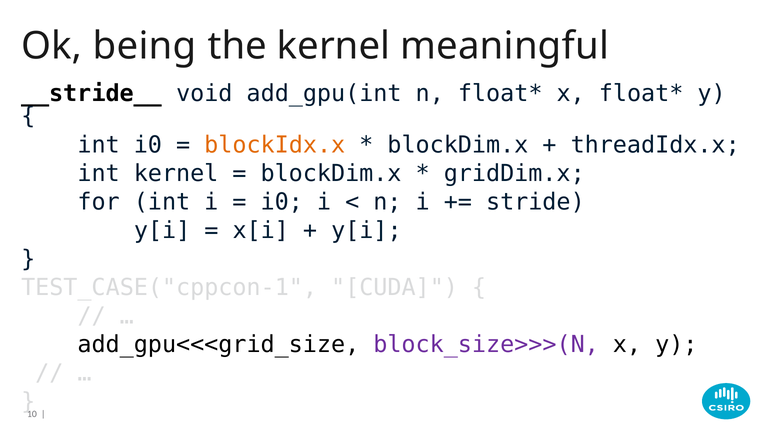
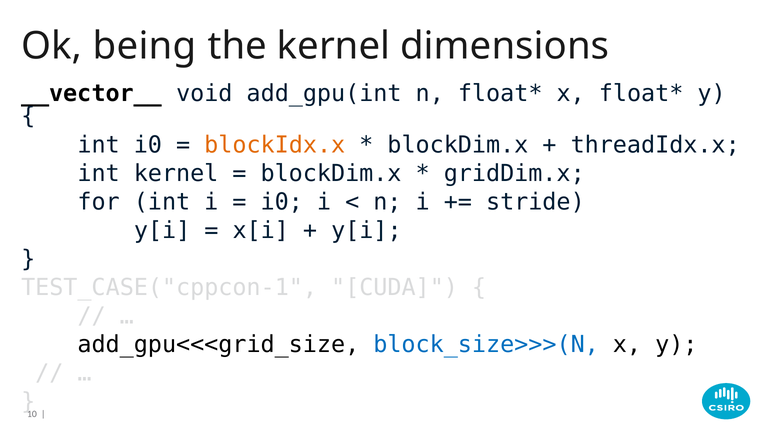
meaningful: meaningful -> dimensions
__stride__: __stride__ -> __vector__
block_size>>>(N colour: purple -> blue
